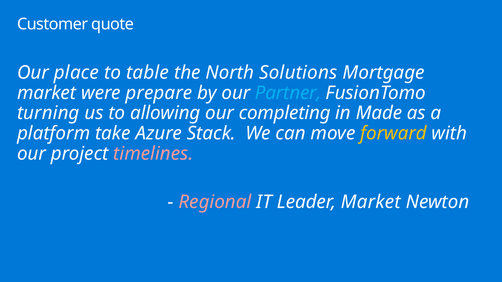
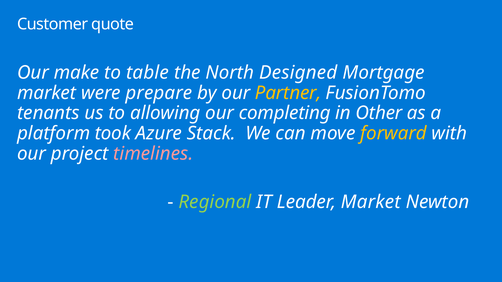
place: place -> make
Solutions: Solutions -> Designed
Partner colour: light blue -> yellow
turning: turning -> tenants
Made: Made -> Other
take: take -> took
Regional colour: pink -> light green
